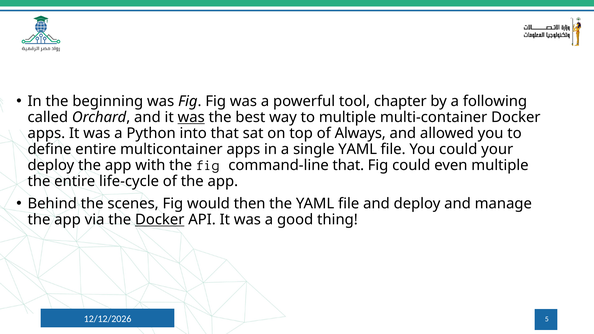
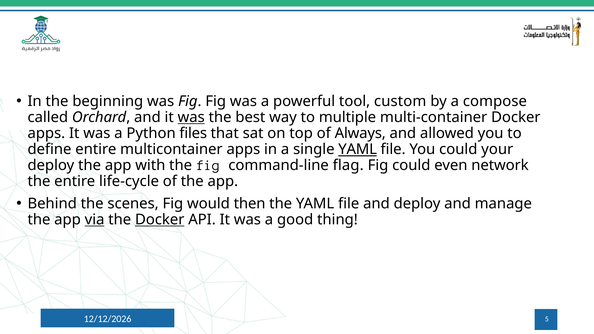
chapter: chapter -> custom
following: following -> compose
into: into -> files
YAML at (358, 149) underline: none -> present
command-line that: that -> flag
even multiple: multiple -> network
via underline: none -> present
